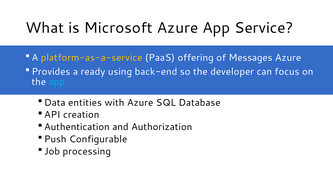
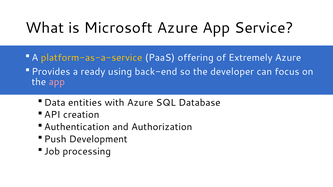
Messages: Messages -> Extremely
app at (57, 82) colour: light blue -> pink
Configurable: Configurable -> Development
